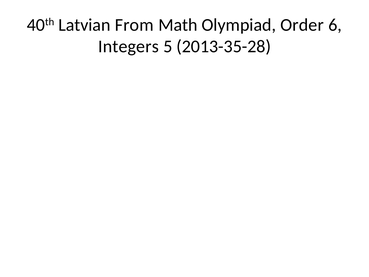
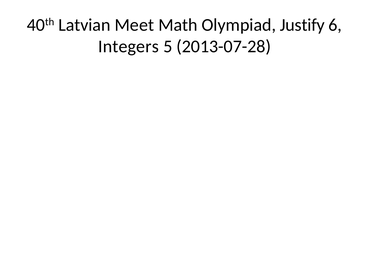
From: From -> Meet
Order: Order -> Justify
2013-35-28: 2013-35-28 -> 2013-07-28
